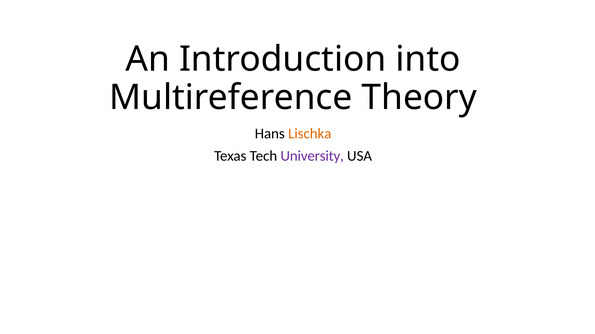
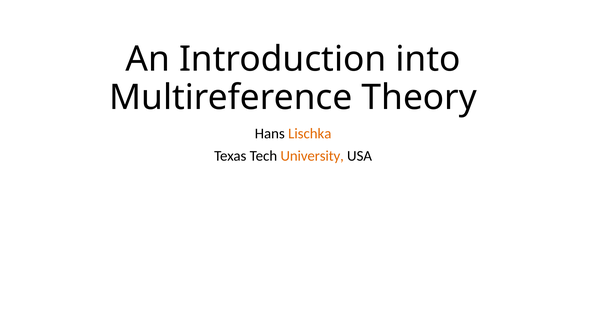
University colour: purple -> orange
